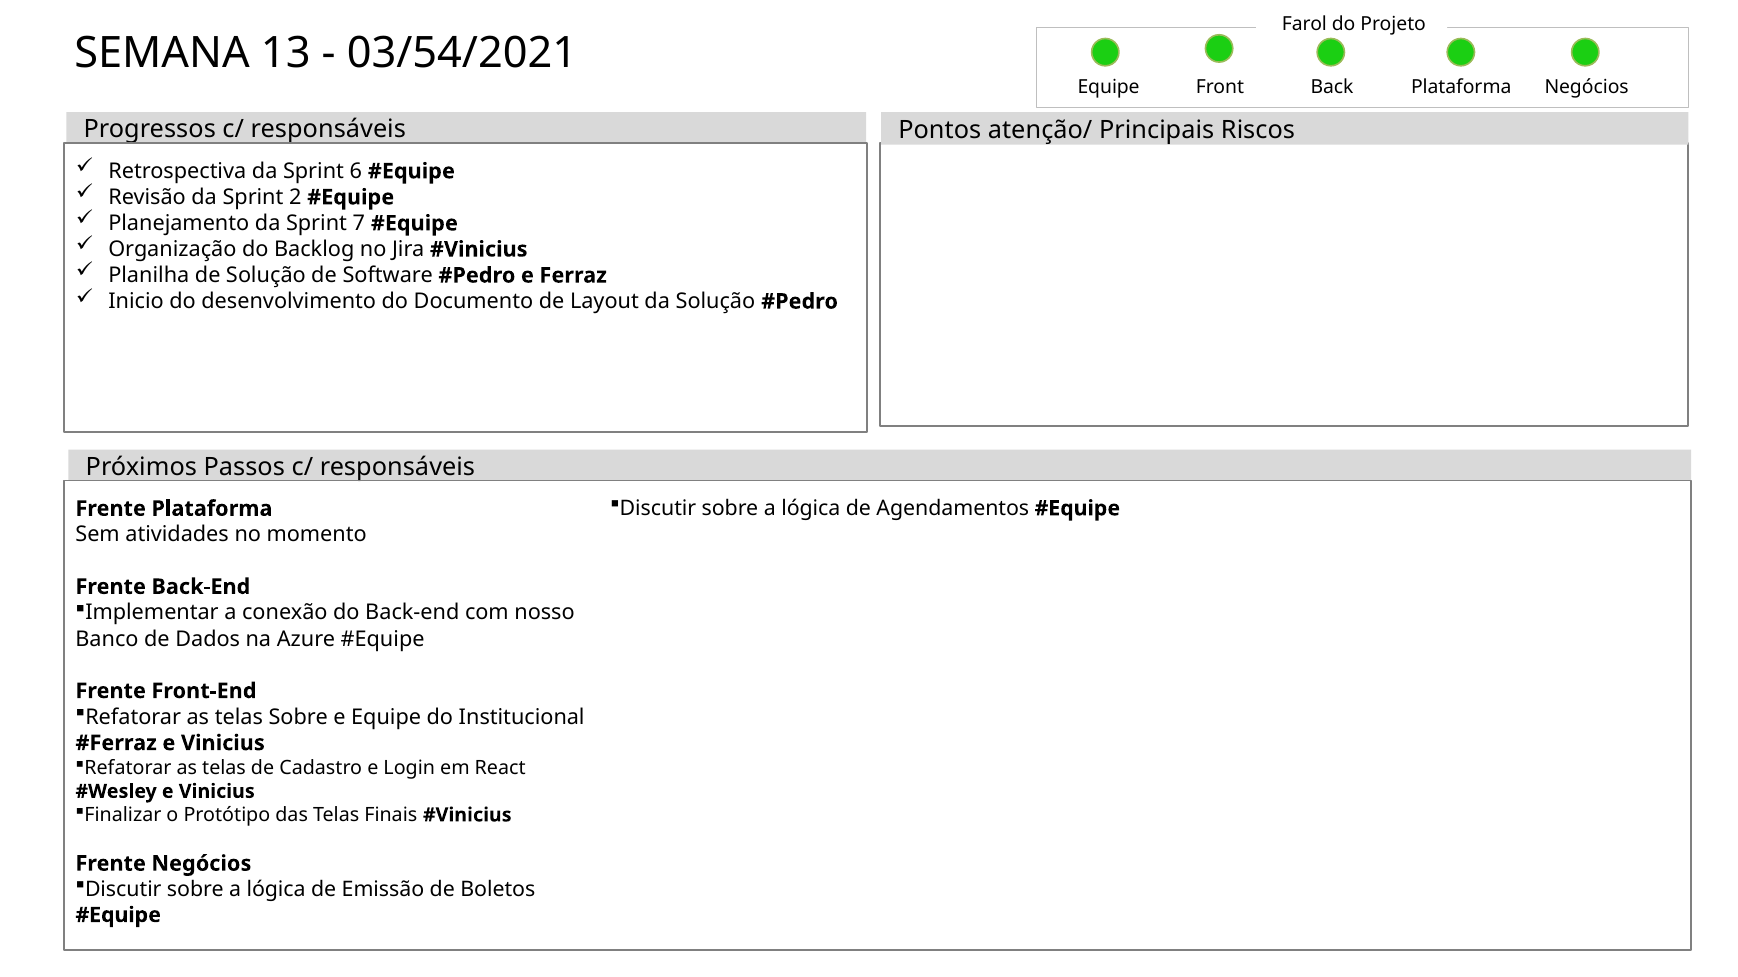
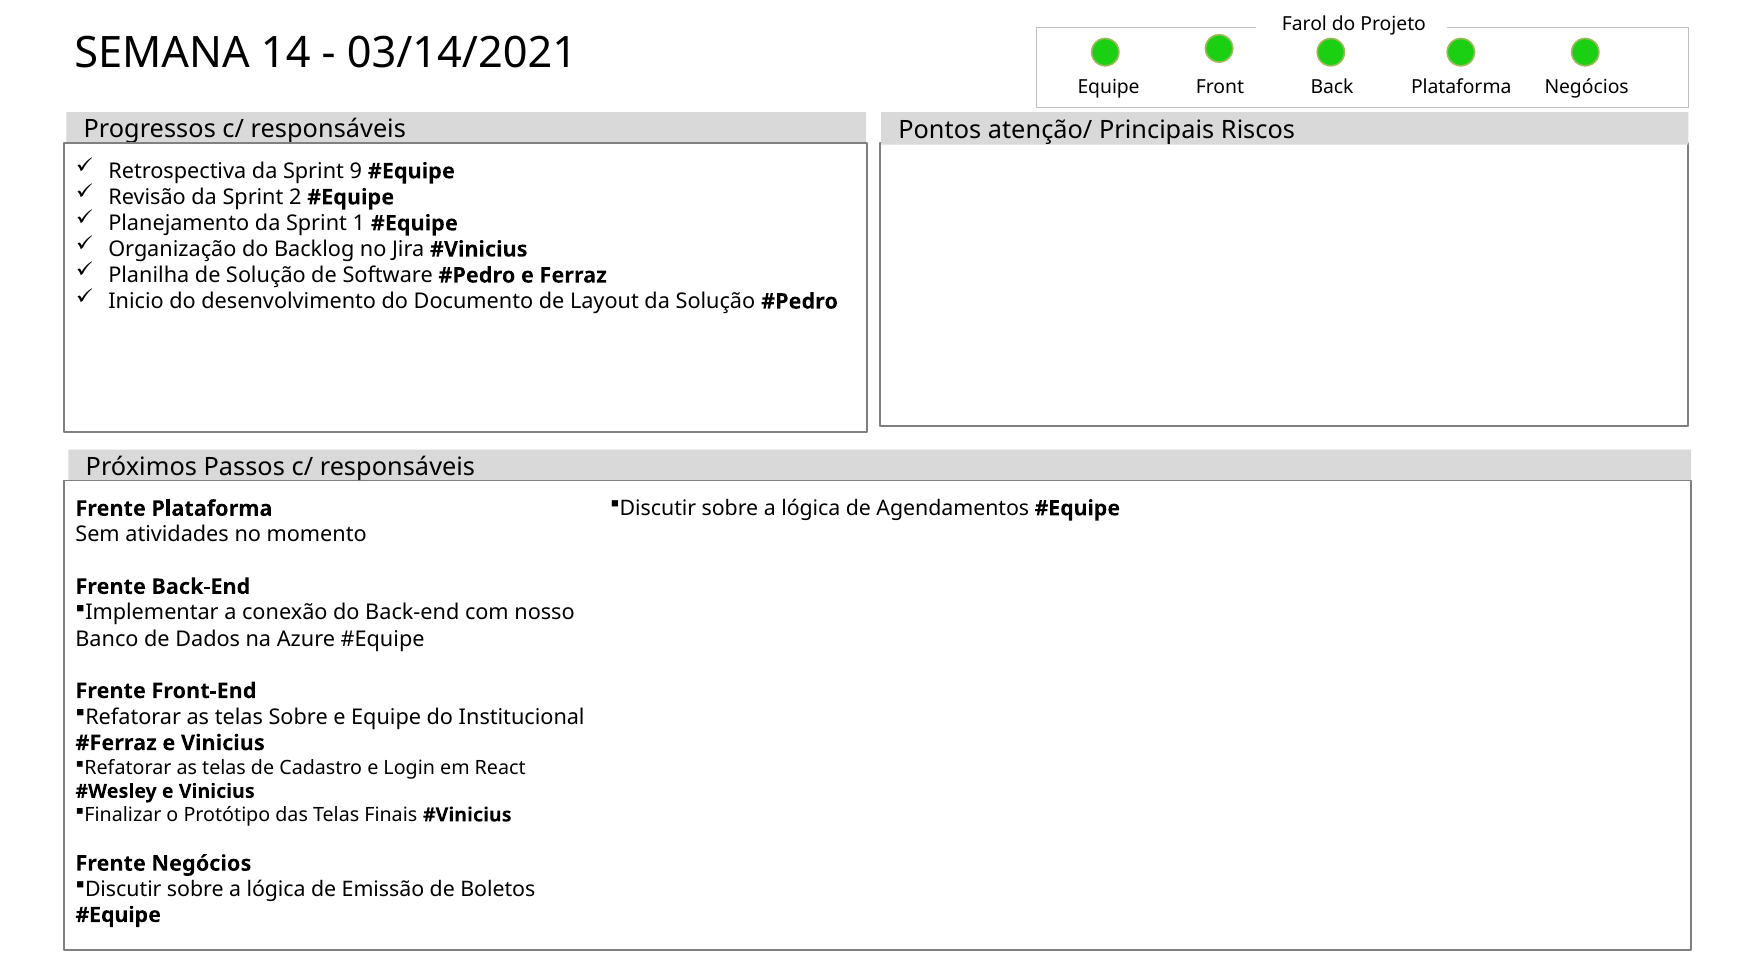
13: 13 -> 14
03/54/2021: 03/54/2021 -> 03/14/2021
6: 6 -> 9
7: 7 -> 1
